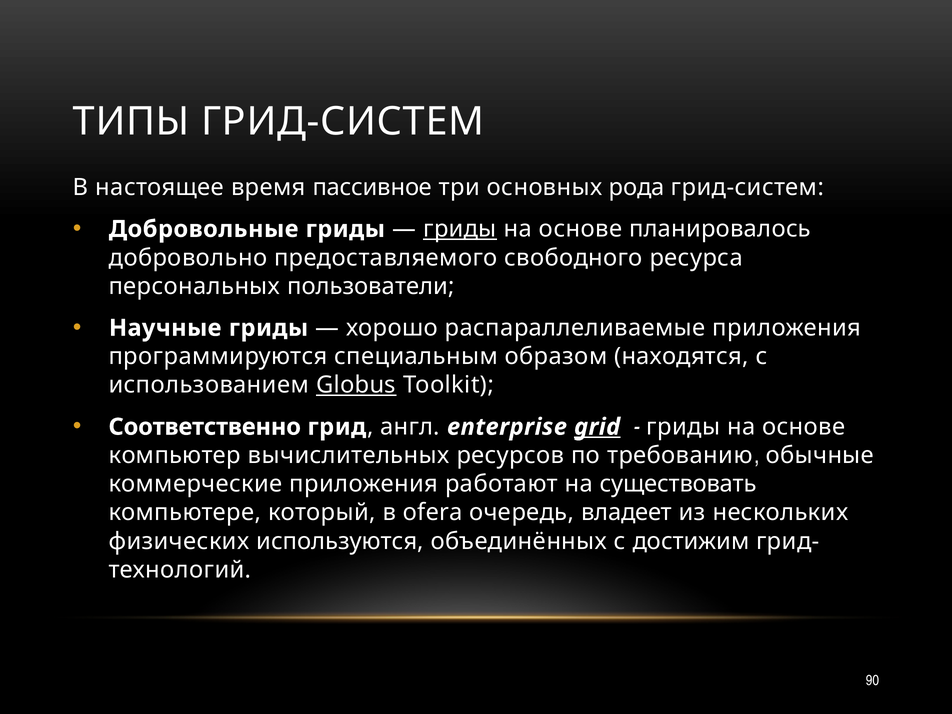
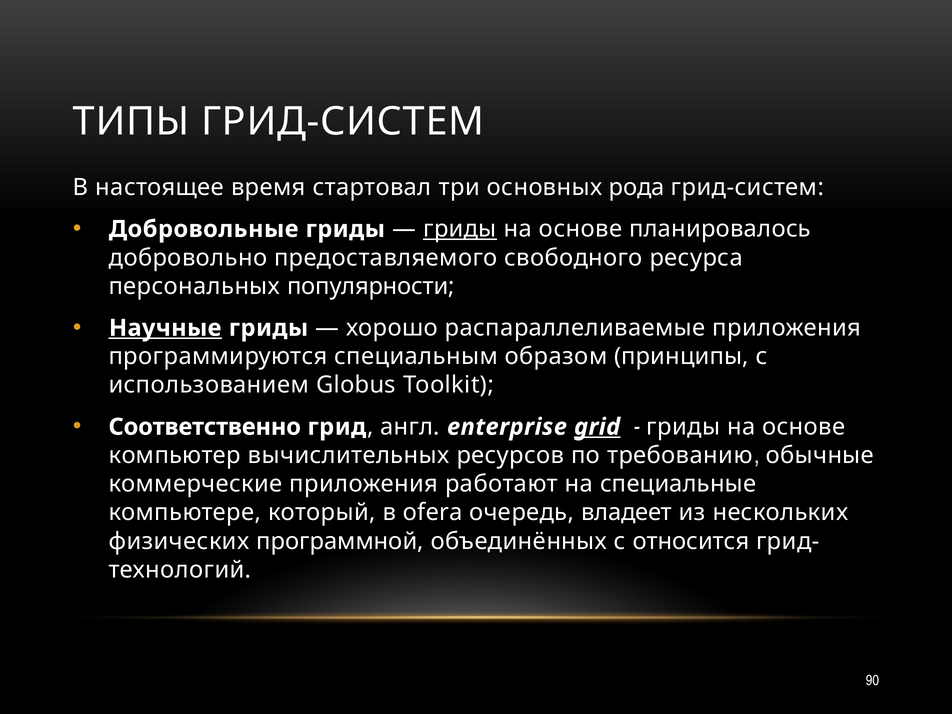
пассивное: пассивное -> стартовал
пользователи: пользователи -> популярности
Научные underline: none -> present
находятся: находятся -> принципы
Globus underline: present -> none
существовать: существовать -> специальные
используются: используются -> программной
достижим: достижим -> относится
